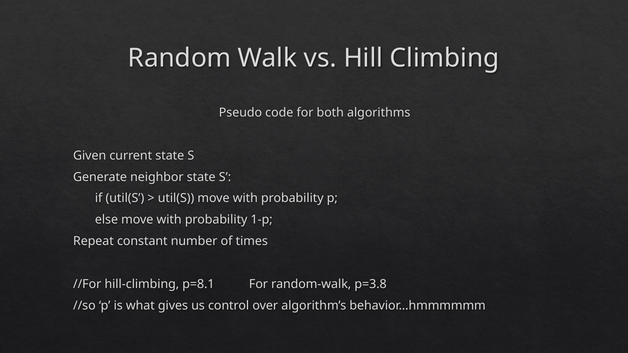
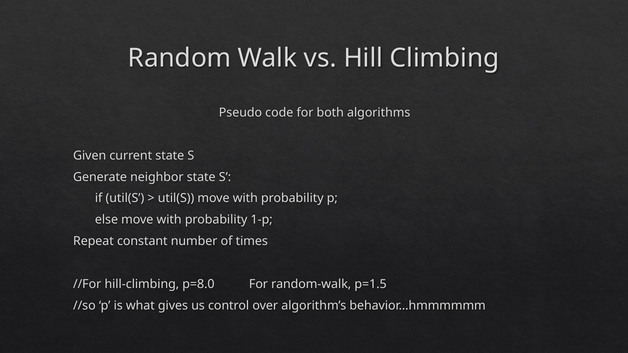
p=8.1: p=8.1 -> p=8.0
p=3.8: p=3.8 -> p=1.5
